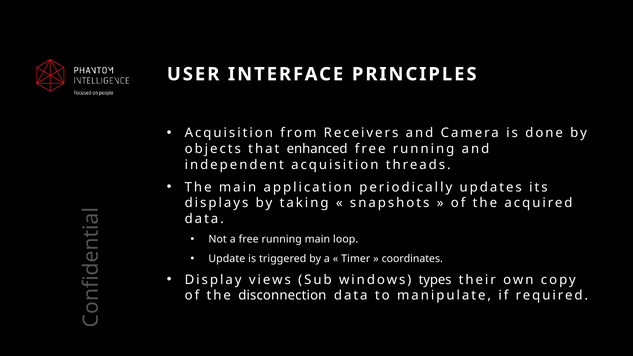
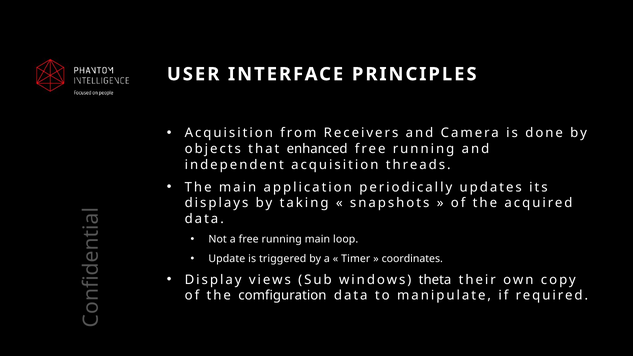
types: types -> theta
disconnection: disconnection -> comfiguration
